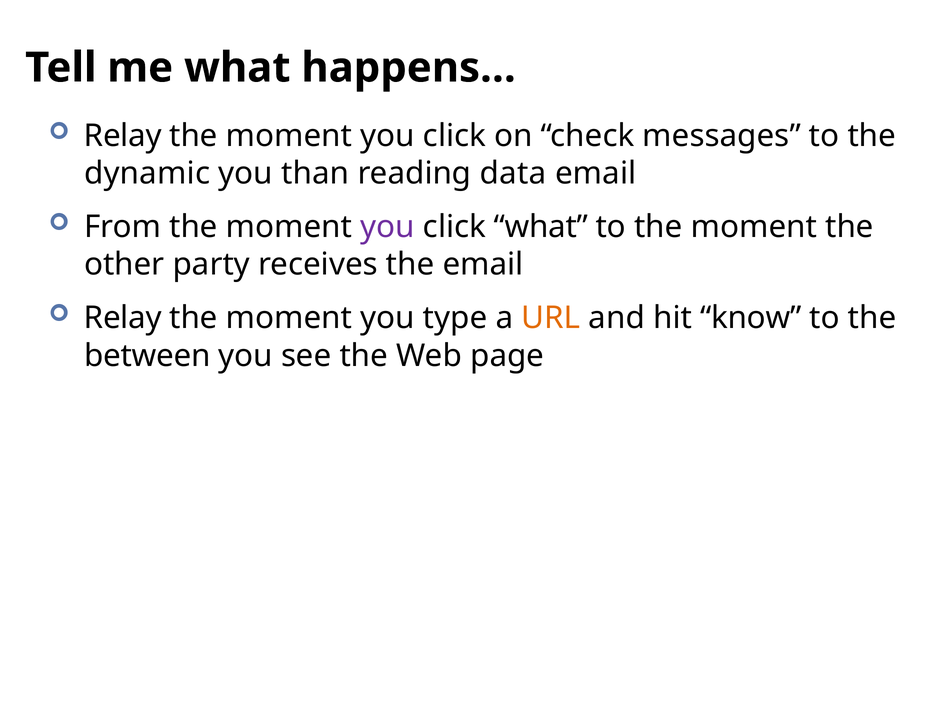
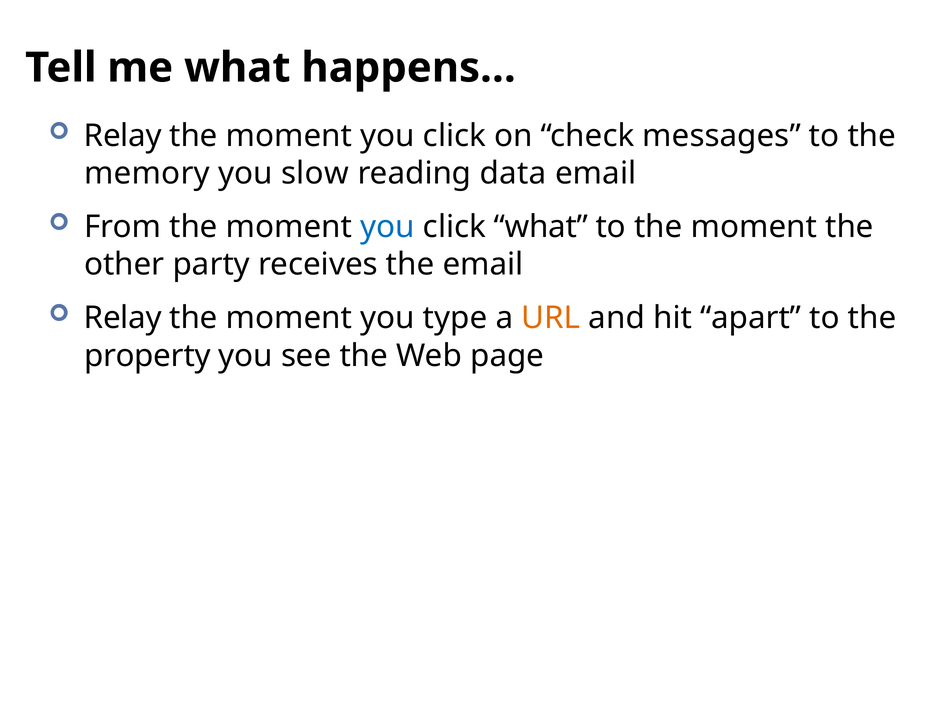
dynamic: dynamic -> memory
than: than -> slow
you at (388, 227) colour: purple -> blue
know: know -> apart
between: between -> property
